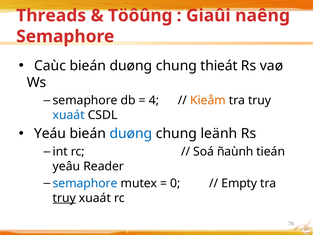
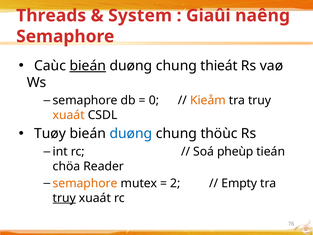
Töôûng: Töôûng -> System
bieán at (88, 66) underline: none -> present
4: 4 -> 0
xuaát at (69, 115) colour: blue -> orange
Yeáu: Yeáu -> Tuøy
leänh: leänh -> thöùc
ñaùnh: ñaùnh -> pheùp
yeâu: yeâu -> chöa
semaphore at (85, 183) colour: blue -> orange
0: 0 -> 2
